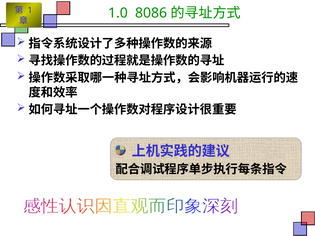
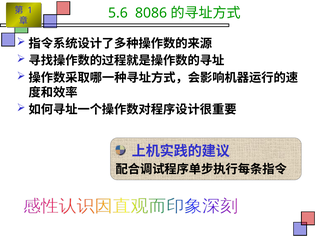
1.0: 1.0 -> 5.6
